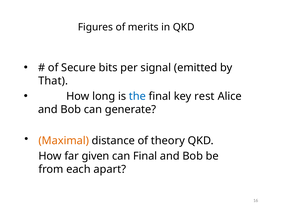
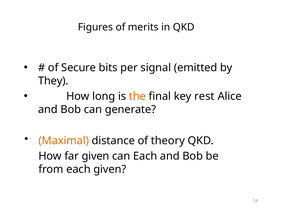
That: That -> They
the colour: blue -> orange
can Final: Final -> Each
each apart: apart -> given
